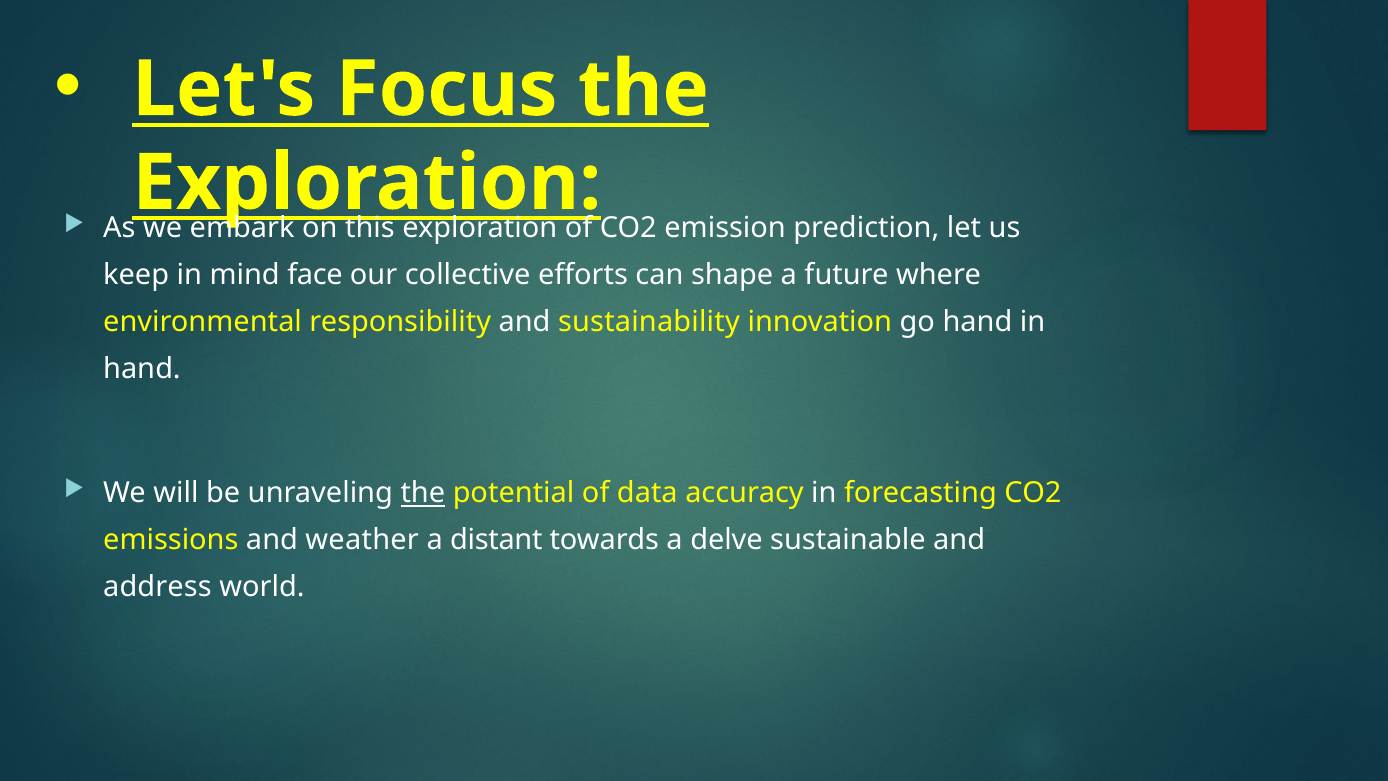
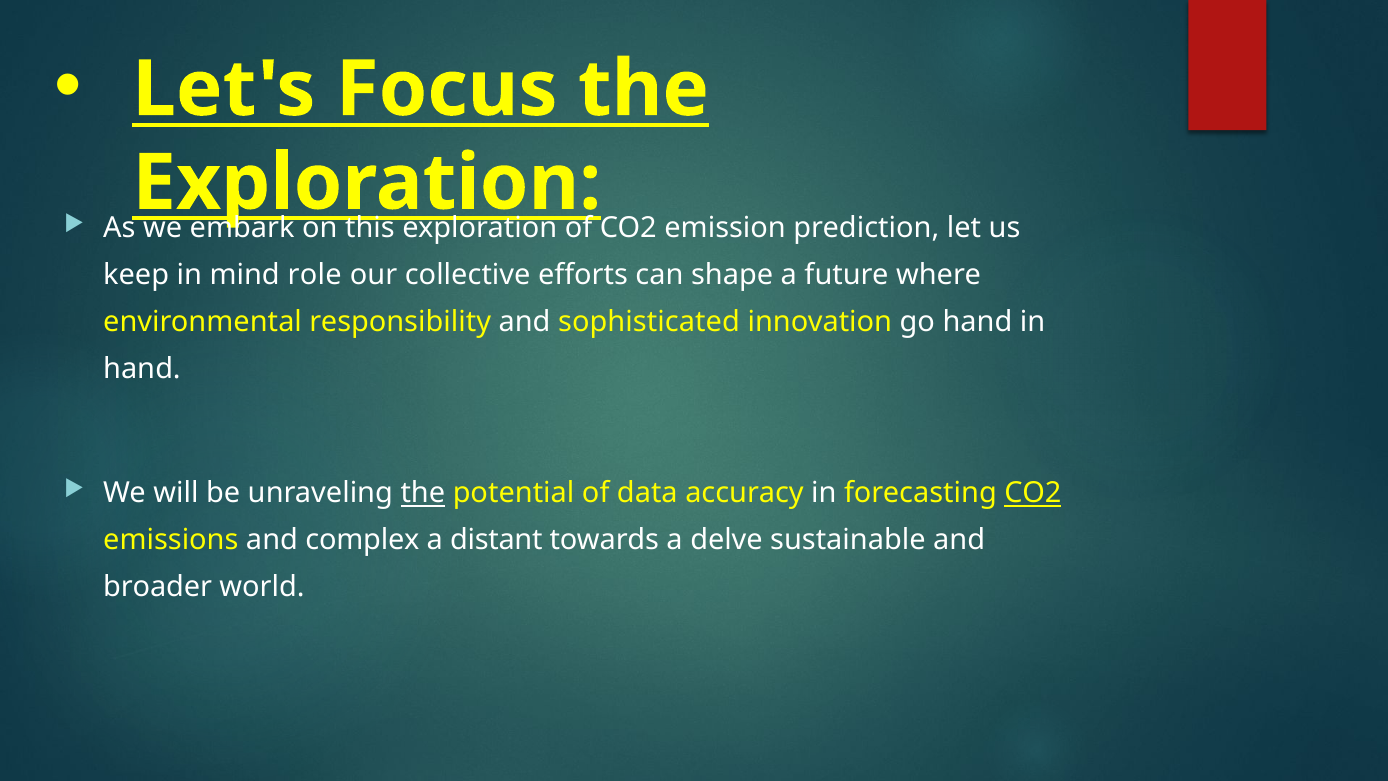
face: face -> role
sustainability: sustainability -> sophisticated
CO2 at (1033, 493) underline: none -> present
weather: weather -> complex
address: address -> broader
